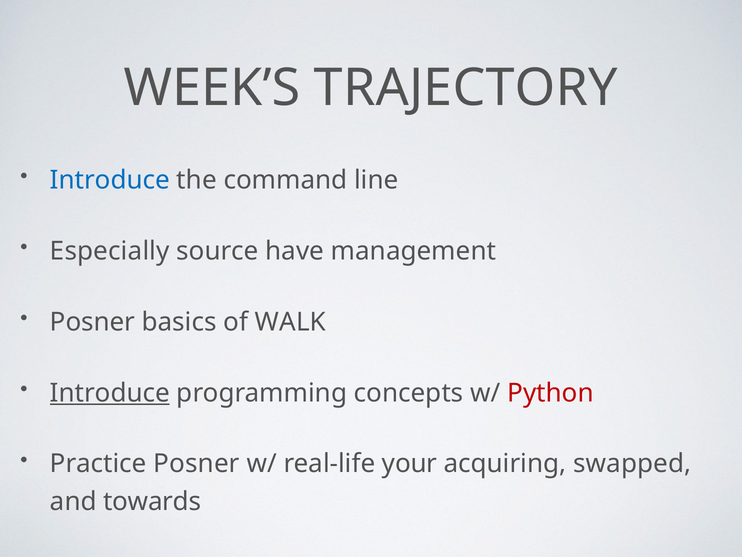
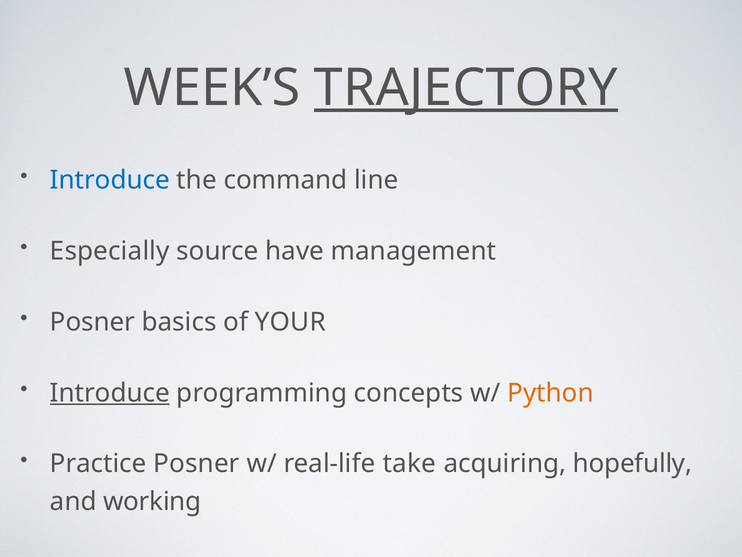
TRAJECTORY underline: none -> present
WALK: WALK -> YOUR
Python colour: red -> orange
your: your -> take
swapped: swapped -> hopefully
towards: towards -> working
